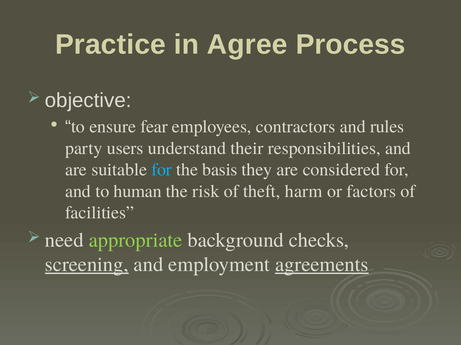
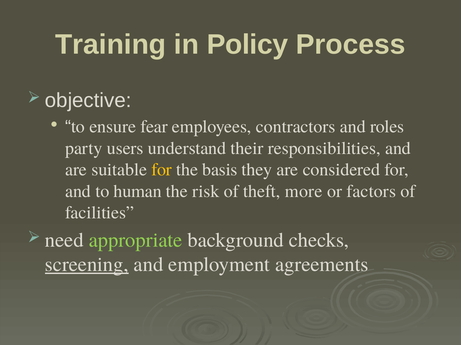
Practice: Practice -> Training
Agree: Agree -> Policy
rules: rules -> roles
for at (162, 170) colour: light blue -> yellow
harm: harm -> more
agreements underline: present -> none
